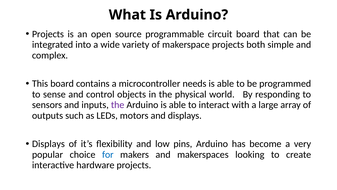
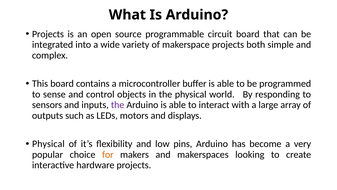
needs: needs -> buffer
Displays at (48, 144): Displays -> Physical
for colour: blue -> orange
